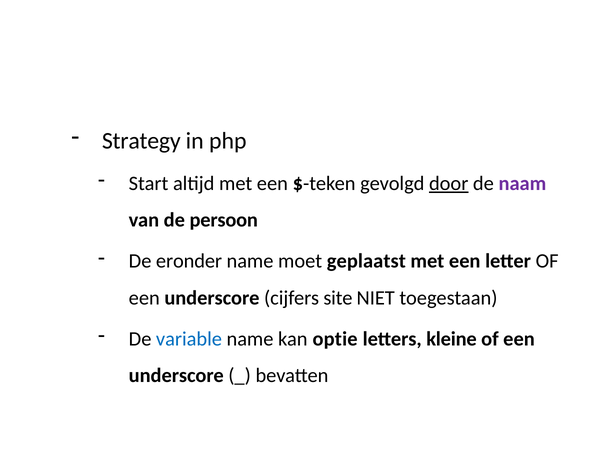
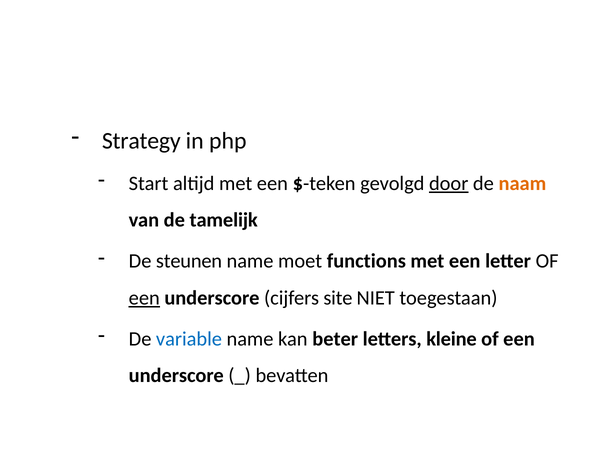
naam colour: purple -> orange
persoon: persoon -> tamelijk
eronder: eronder -> steunen
geplaatst: geplaatst -> functions
een at (144, 298) underline: none -> present
optie: optie -> beter
